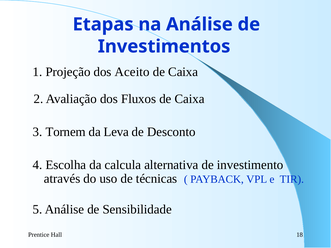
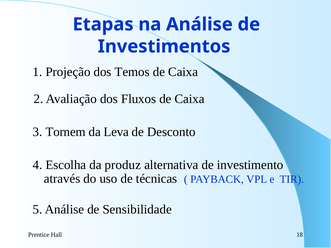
Aceito: Aceito -> Temos
calcula: calcula -> produz
